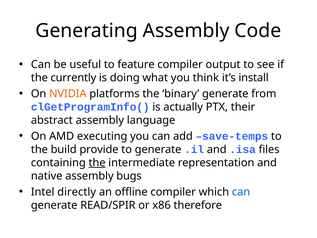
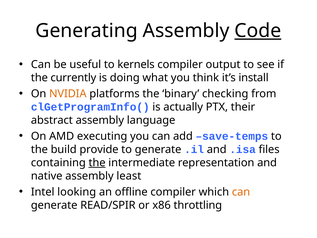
Code underline: none -> present
feature: feature -> kernels
binary generate: generate -> checking
bugs: bugs -> least
directly: directly -> looking
can at (241, 192) colour: blue -> orange
therefore: therefore -> throttling
